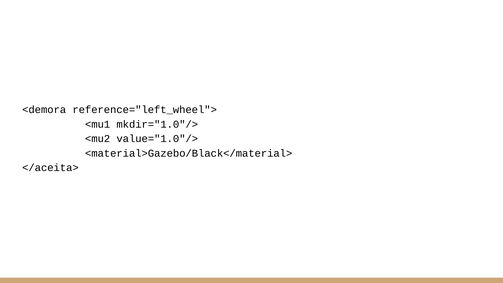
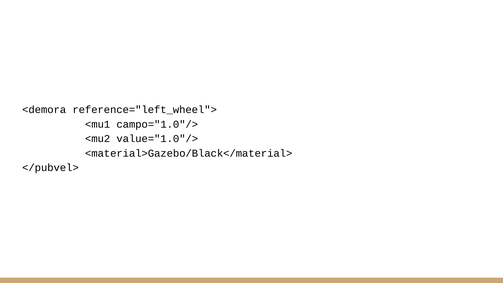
mkdir="1.0"/>: mkdir="1.0"/> -> campo="1.0"/>
</aceita>: </aceita> -> </pubvel>
